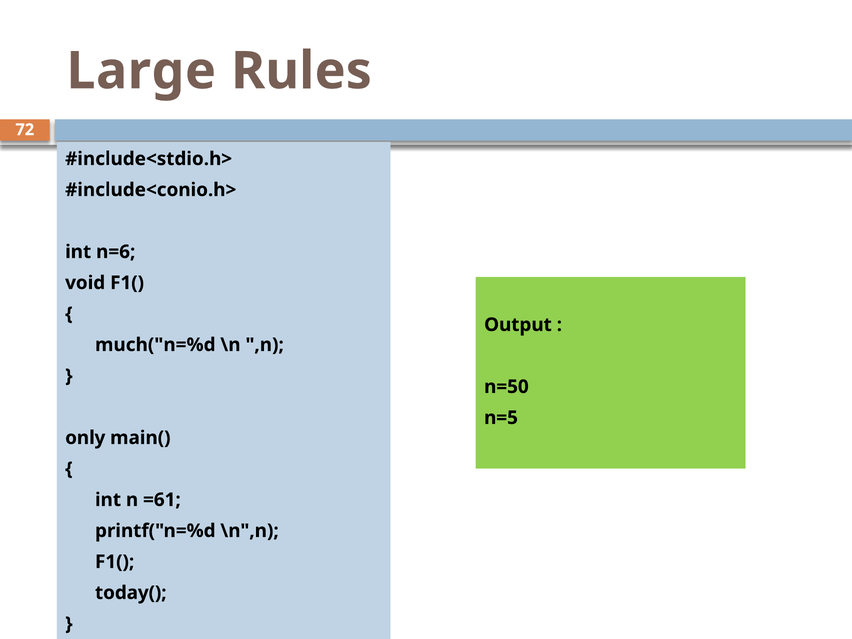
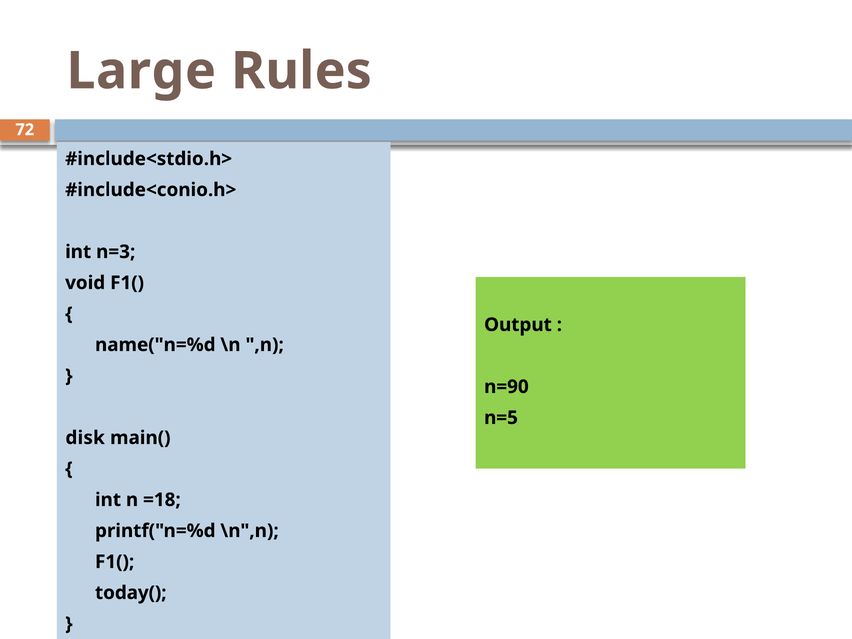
n=6: n=6 -> n=3
much("n=%d: much("n=%d -> name("n=%d
n=50: n=50 -> n=90
only: only -> disk
=61: =61 -> =18
